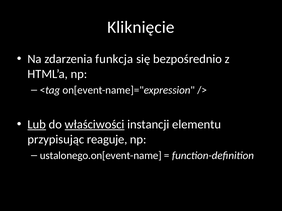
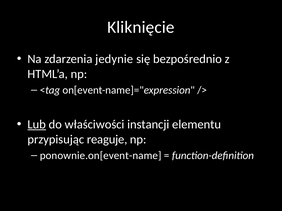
funkcja: funkcja -> jedynie
właściwości underline: present -> none
ustalonego.on[event-name: ustalonego.on[event-name -> ponownie.on[event-name
